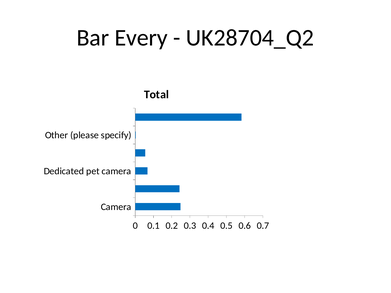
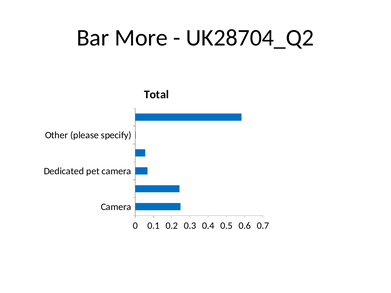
Every: Every -> More
